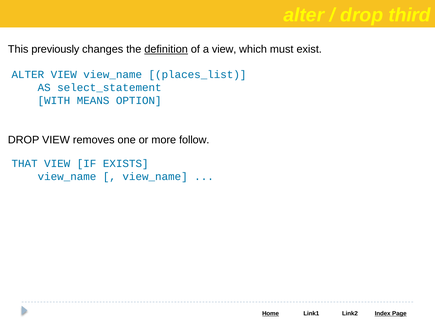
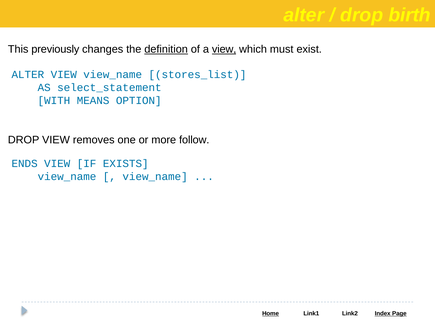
third: third -> birth
view at (224, 49) underline: none -> present
places_list: places_list -> stores_list
THAT: THAT -> ENDS
